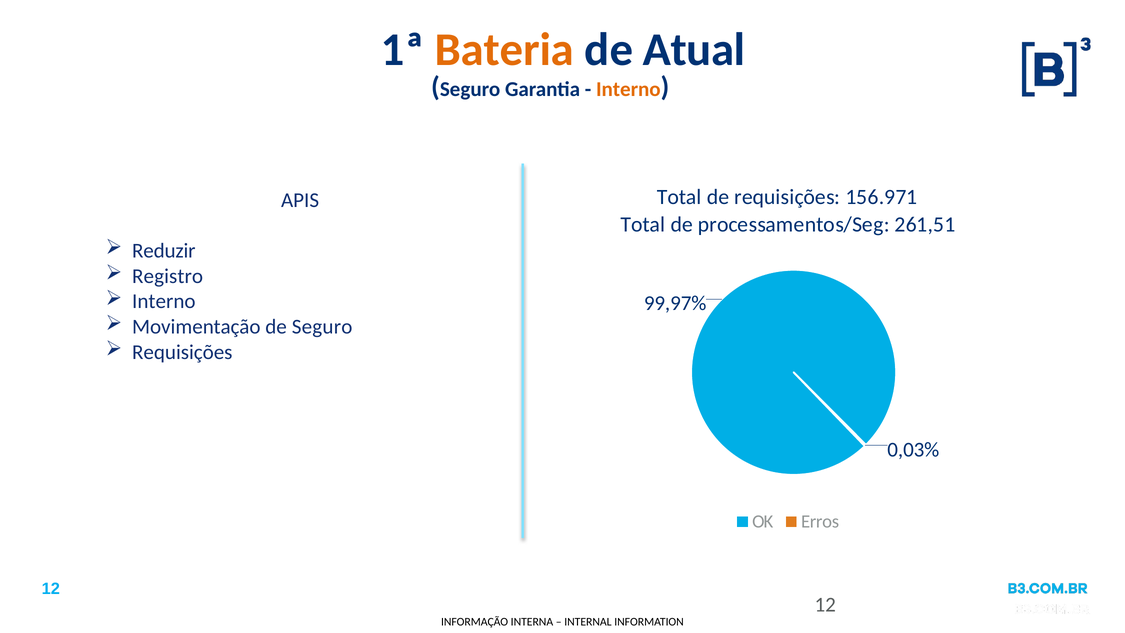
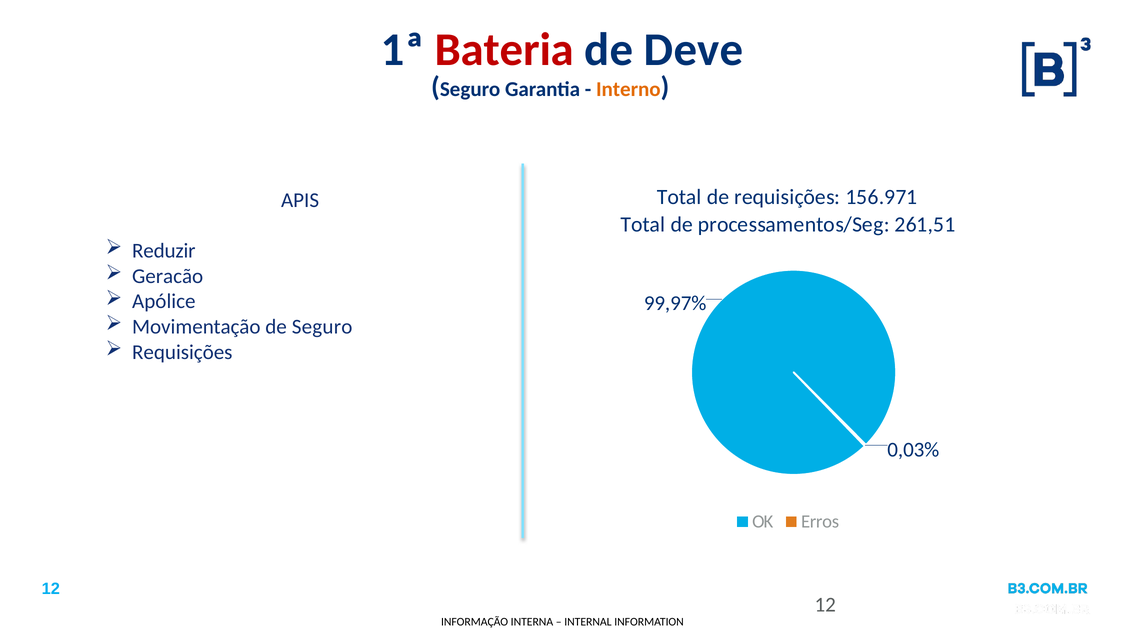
Bateria colour: orange -> red
Atual: Atual -> Deve
Registro: Registro -> Geracão
Interno at (164, 301): Interno -> Apólice
